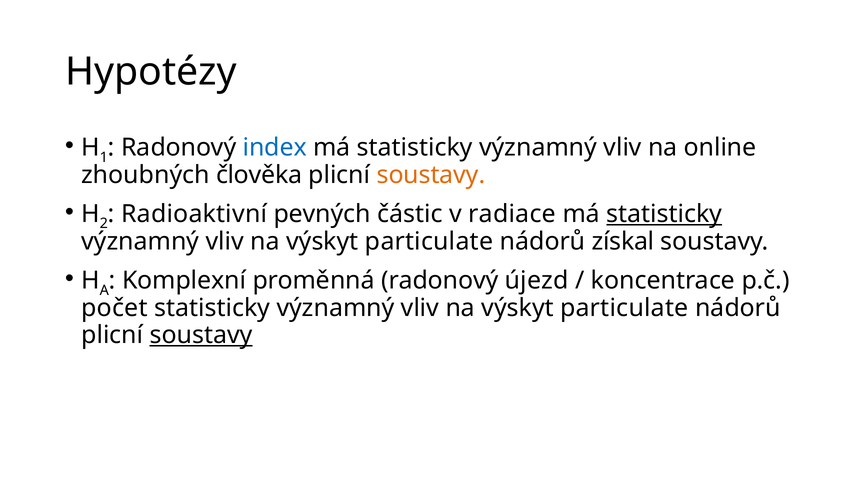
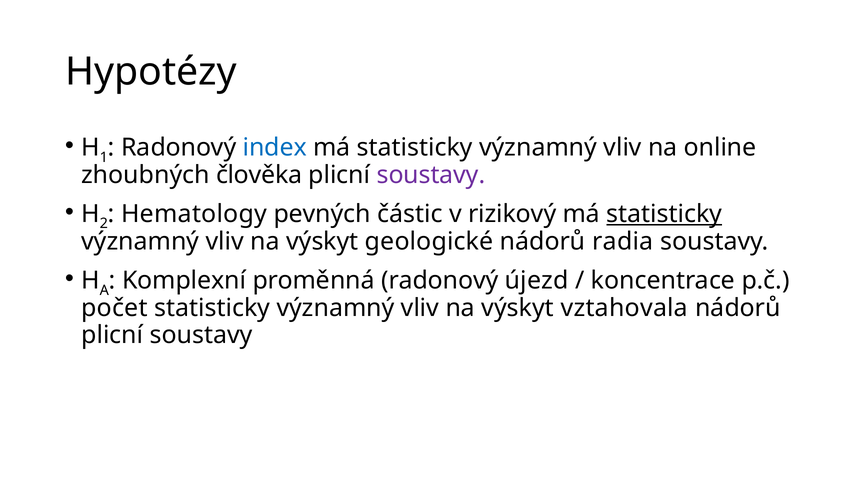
soustavy at (431, 175) colour: orange -> purple
Radioaktivní: Radioaktivní -> Hematology
radiace: radiace -> rizikový
particulate at (429, 242): particulate -> geologické
získal: získal -> radia
particulate at (624, 309): particulate -> vztahovala
soustavy at (201, 336) underline: present -> none
